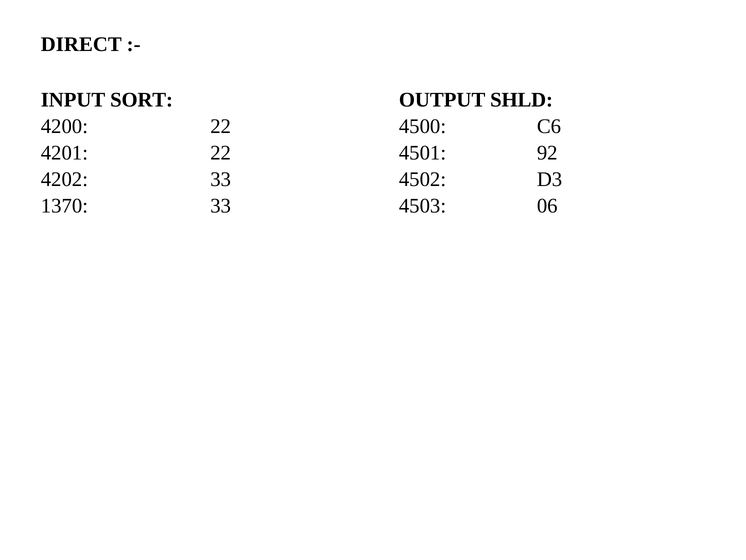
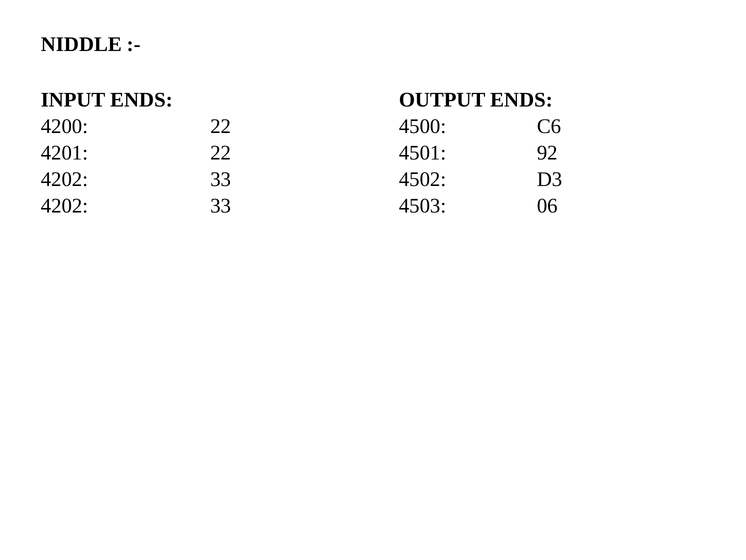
DIRECT: DIRECT -> NIDDLE
INPUT SORT: SORT -> ENDS
OUTPUT SHLD: SHLD -> ENDS
1370 at (64, 206): 1370 -> 4202
